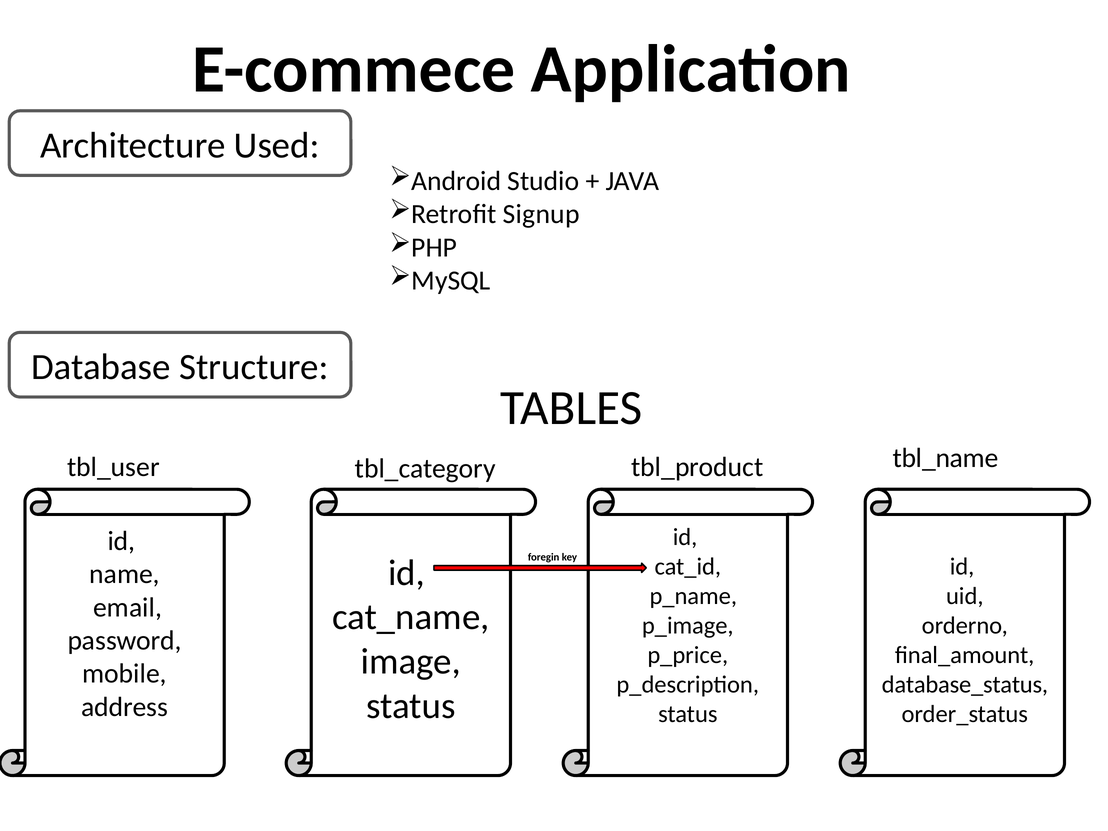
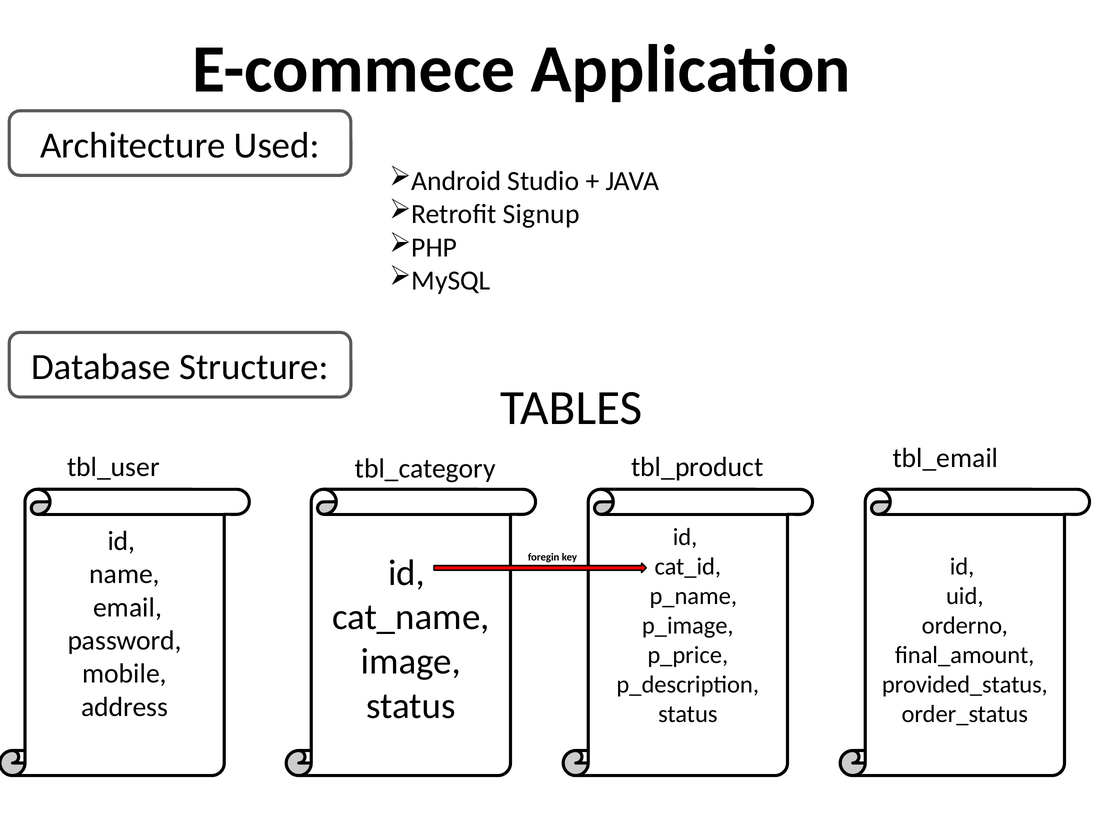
tbl_name: tbl_name -> tbl_email
database_status: database_status -> provided_status
